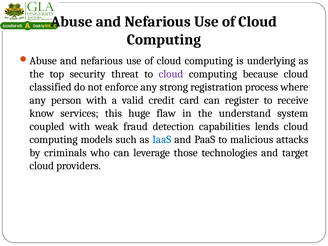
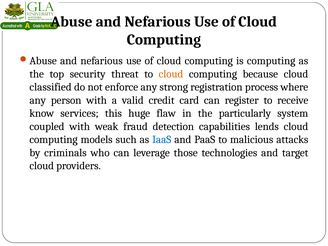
is underlying: underlying -> computing
cloud at (171, 74) colour: purple -> orange
understand: understand -> particularly
